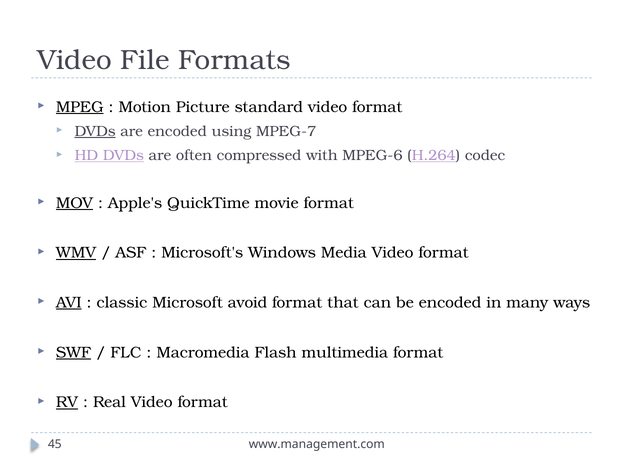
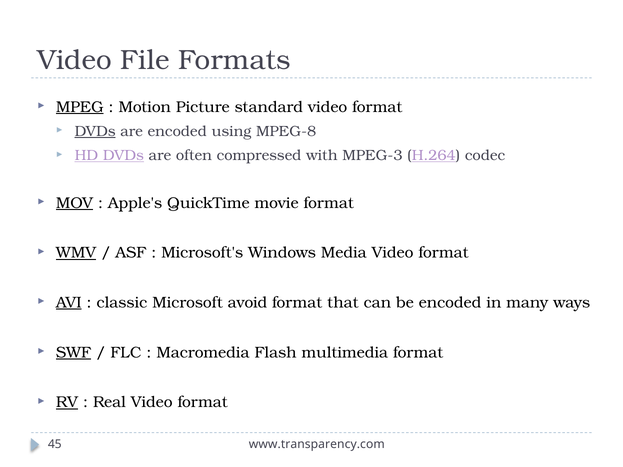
MPEG-7: MPEG-7 -> MPEG-8
MPEG-6: MPEG-6 -> MPEG-3
www.management.com: www.management.com -> www.transparency.com
